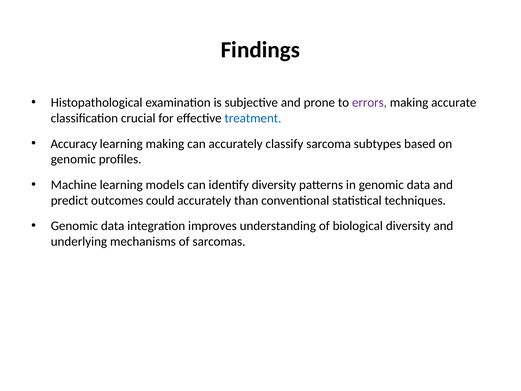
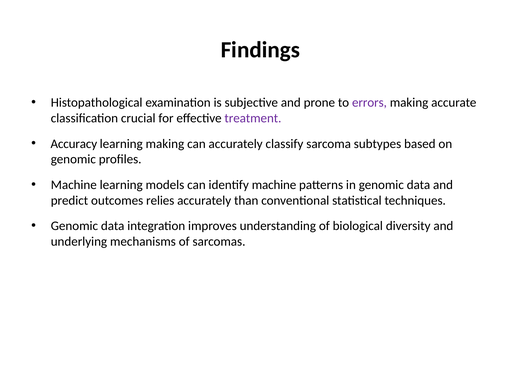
treatment colour: blue -> purple
identify diversity: diversity -> machine
could: could -> relies
